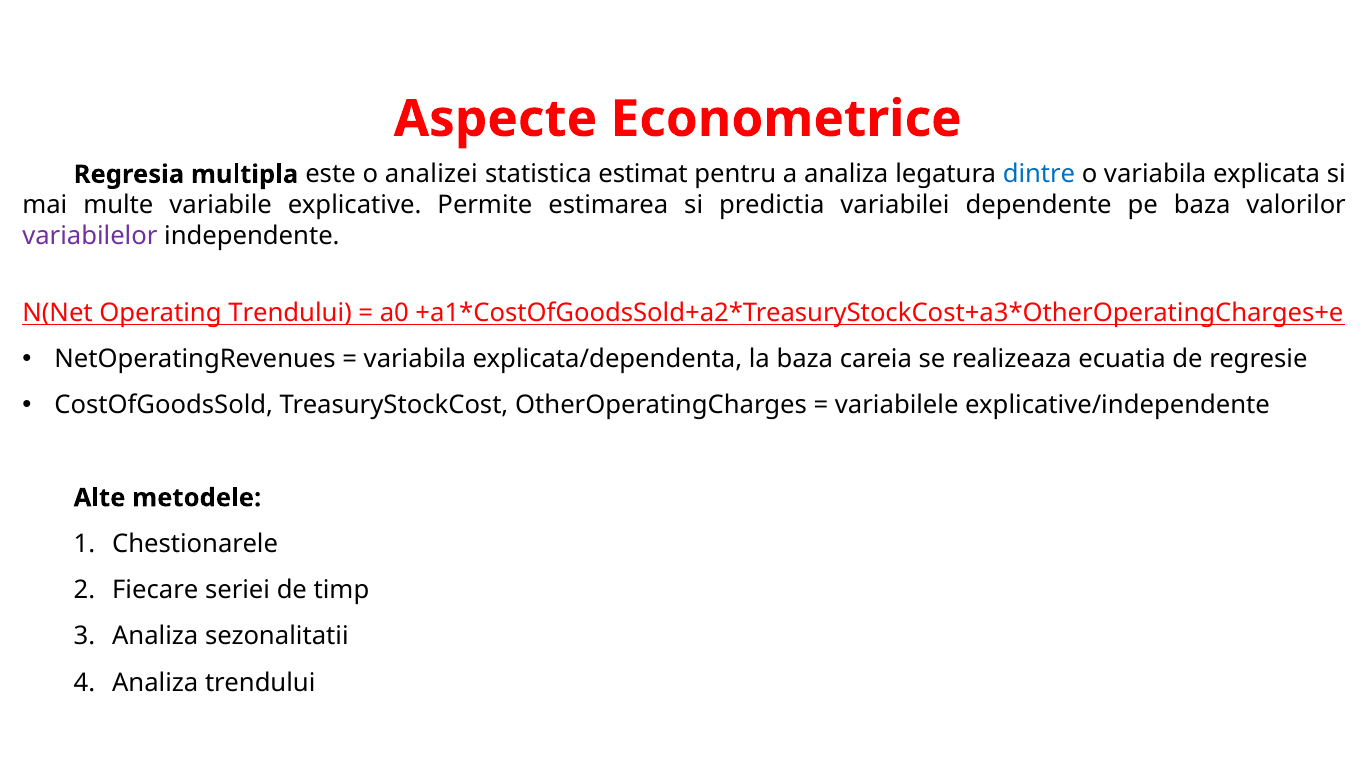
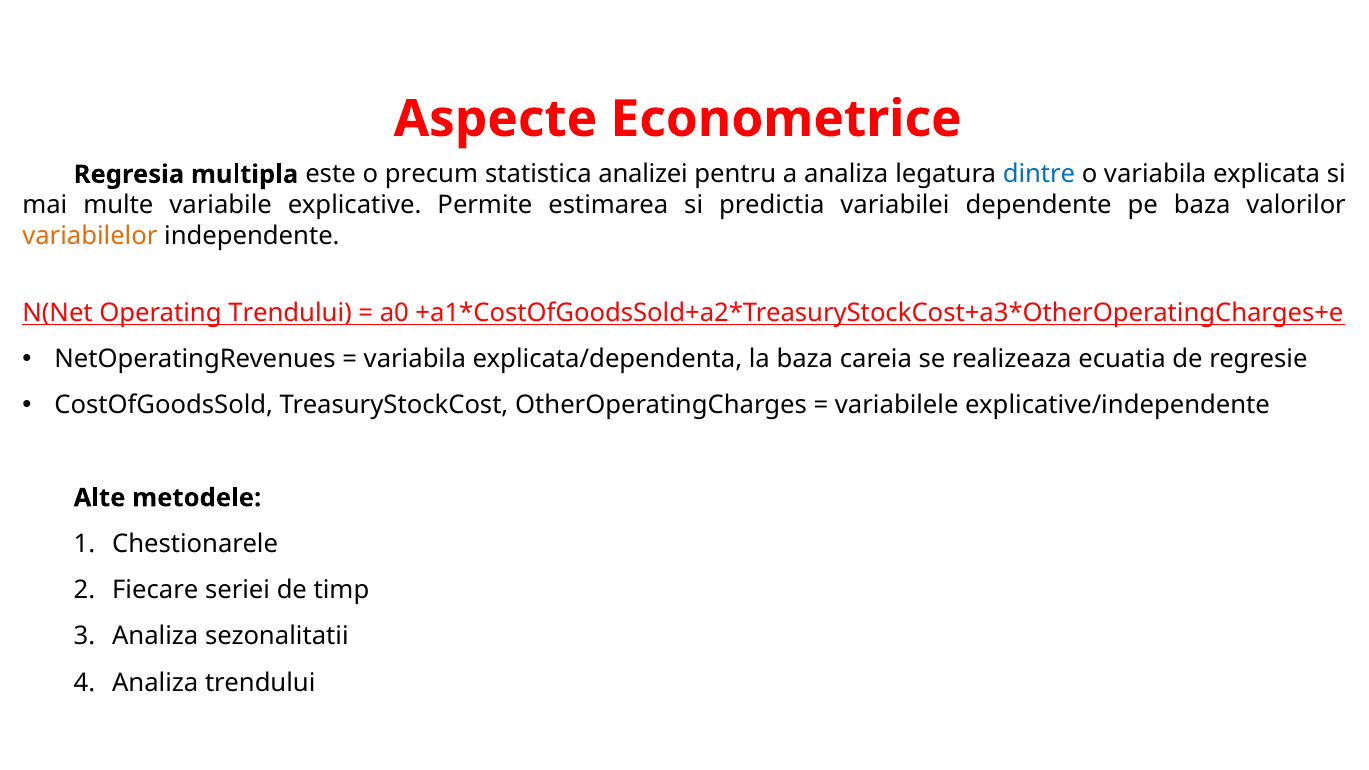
analizei: analizei -> precum
estimat: estimat -> analizei
variabilelor colour: purple -> orange
